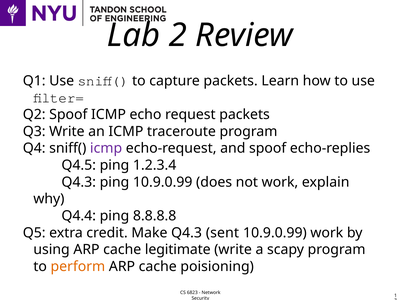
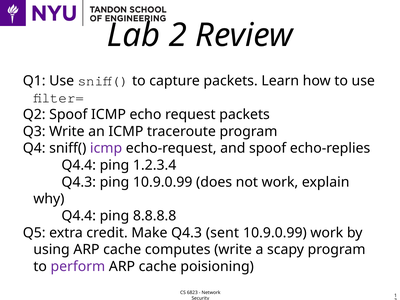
Q4.5 at (79, 165): Q4.5 -> Q4.4
legitimate: legitimate -> computes
perform colour: orange -> purple
